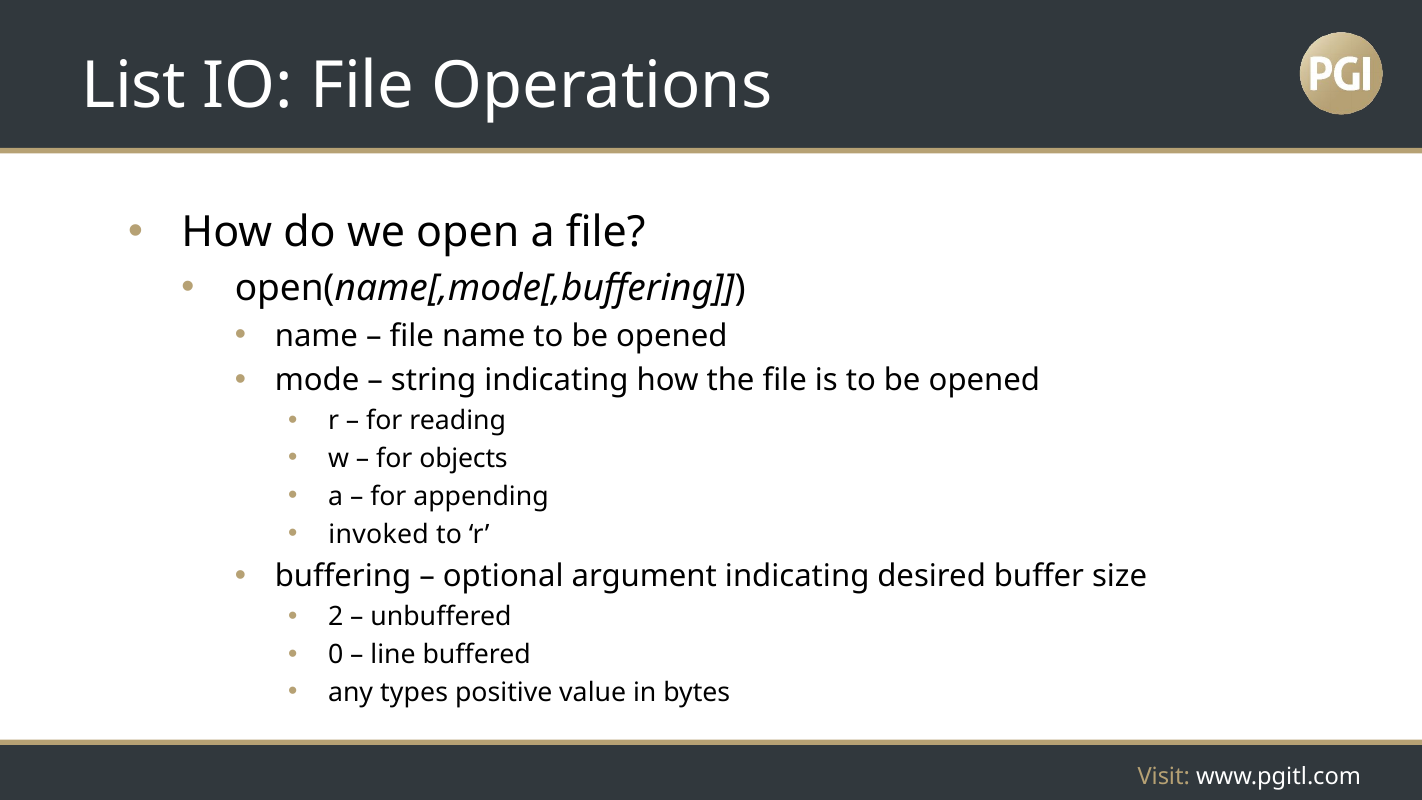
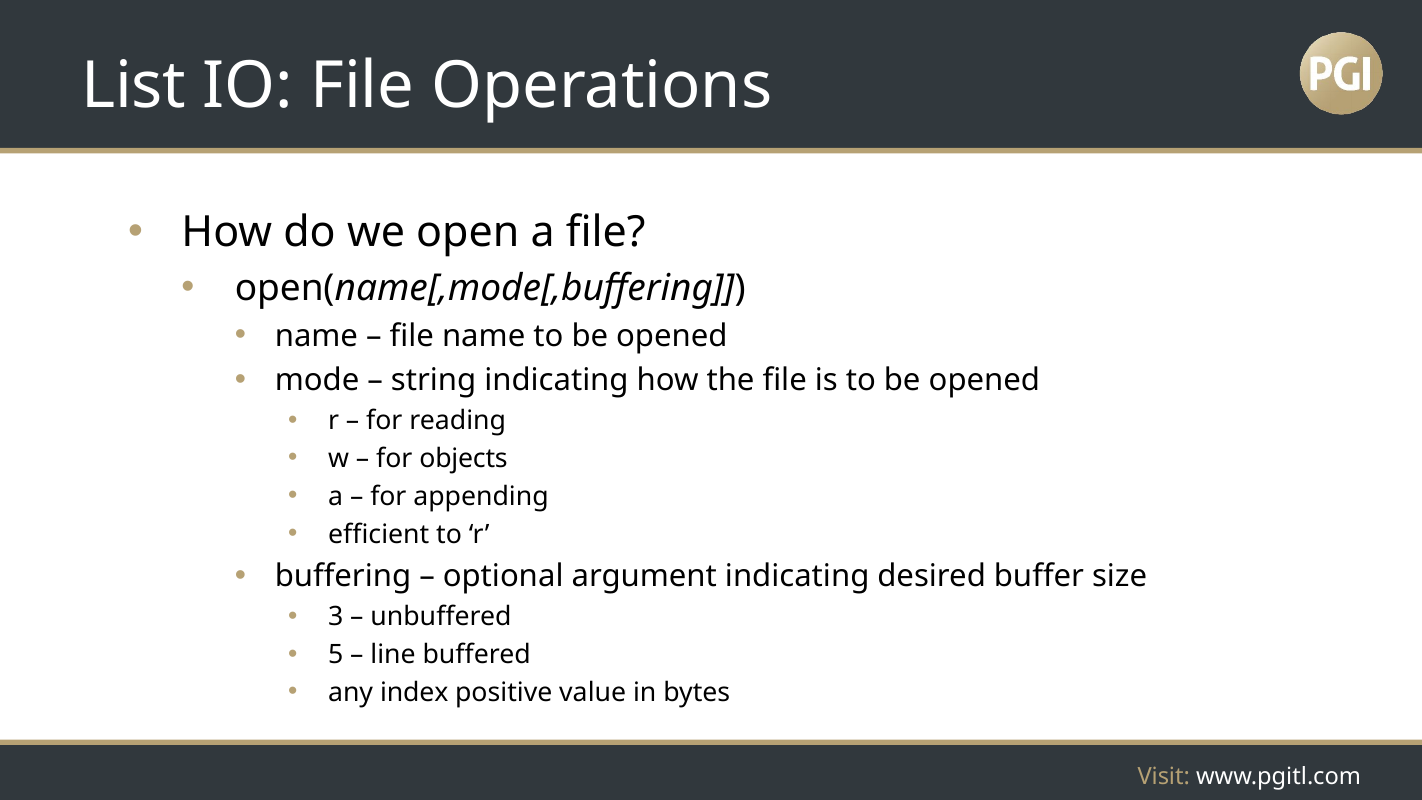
invoked: invoked -> efficient
2: 2 -> 3
0: 0 -> 5
types: types -> index
